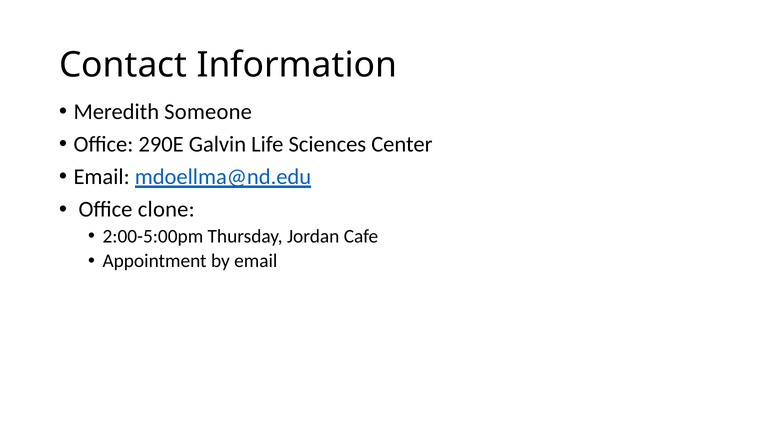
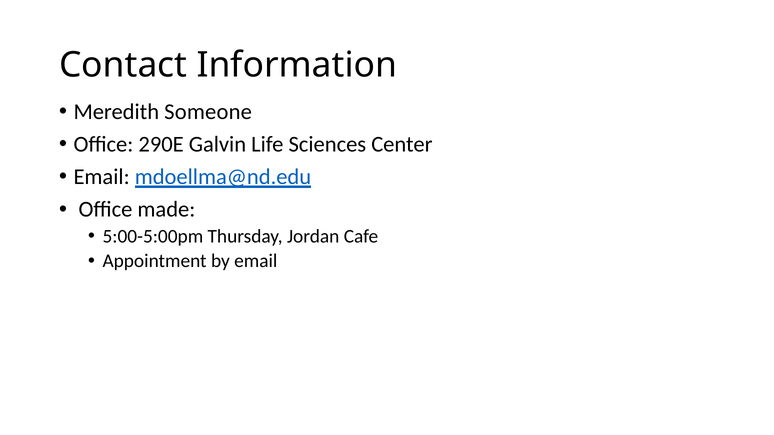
clone: clone -> made
2:00-5:00pm: 2:00-5:00pm -> 5:00-5:00pm
